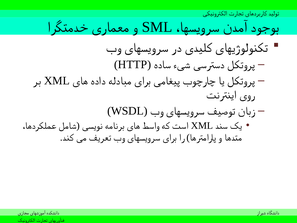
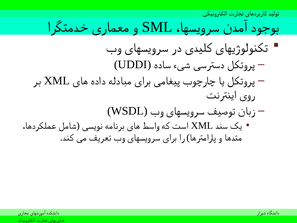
HTTP: HTTP -> UDDI
